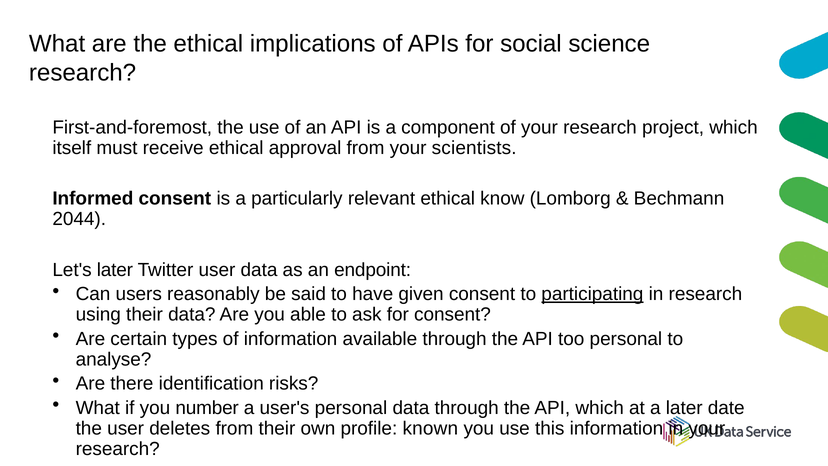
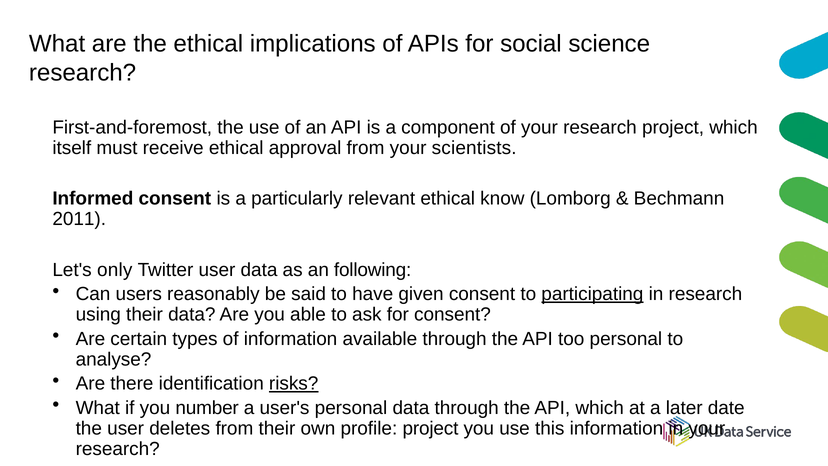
2044: 2044 -> 2011
Let's later: later -> only
endpoint: endpoint -> following
risks underline: none -> present
profile known: known -> project
